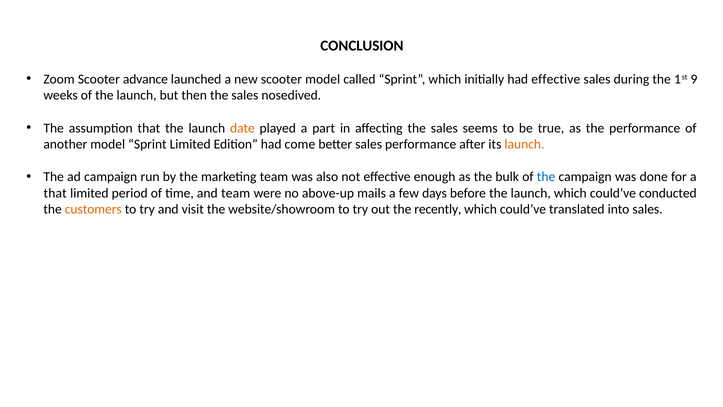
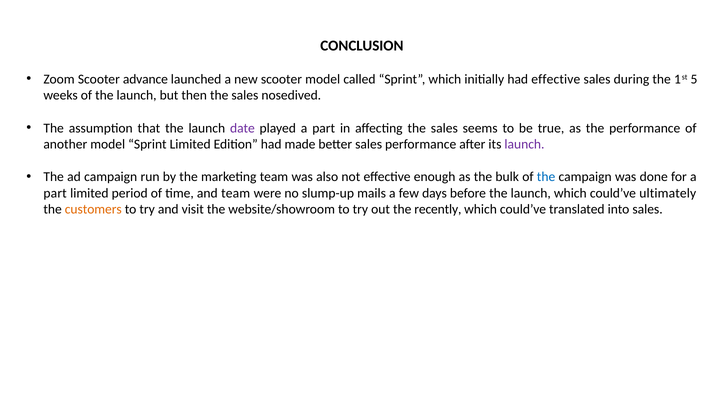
9: 9 -> 5
date colour: orange -> purple
come: come -> made
launch at (524, 144) colour: orange -> purple
that at (55, 193): that -> part
above-up: above-up -> slump-up
conducted: conducted -> ultimately
